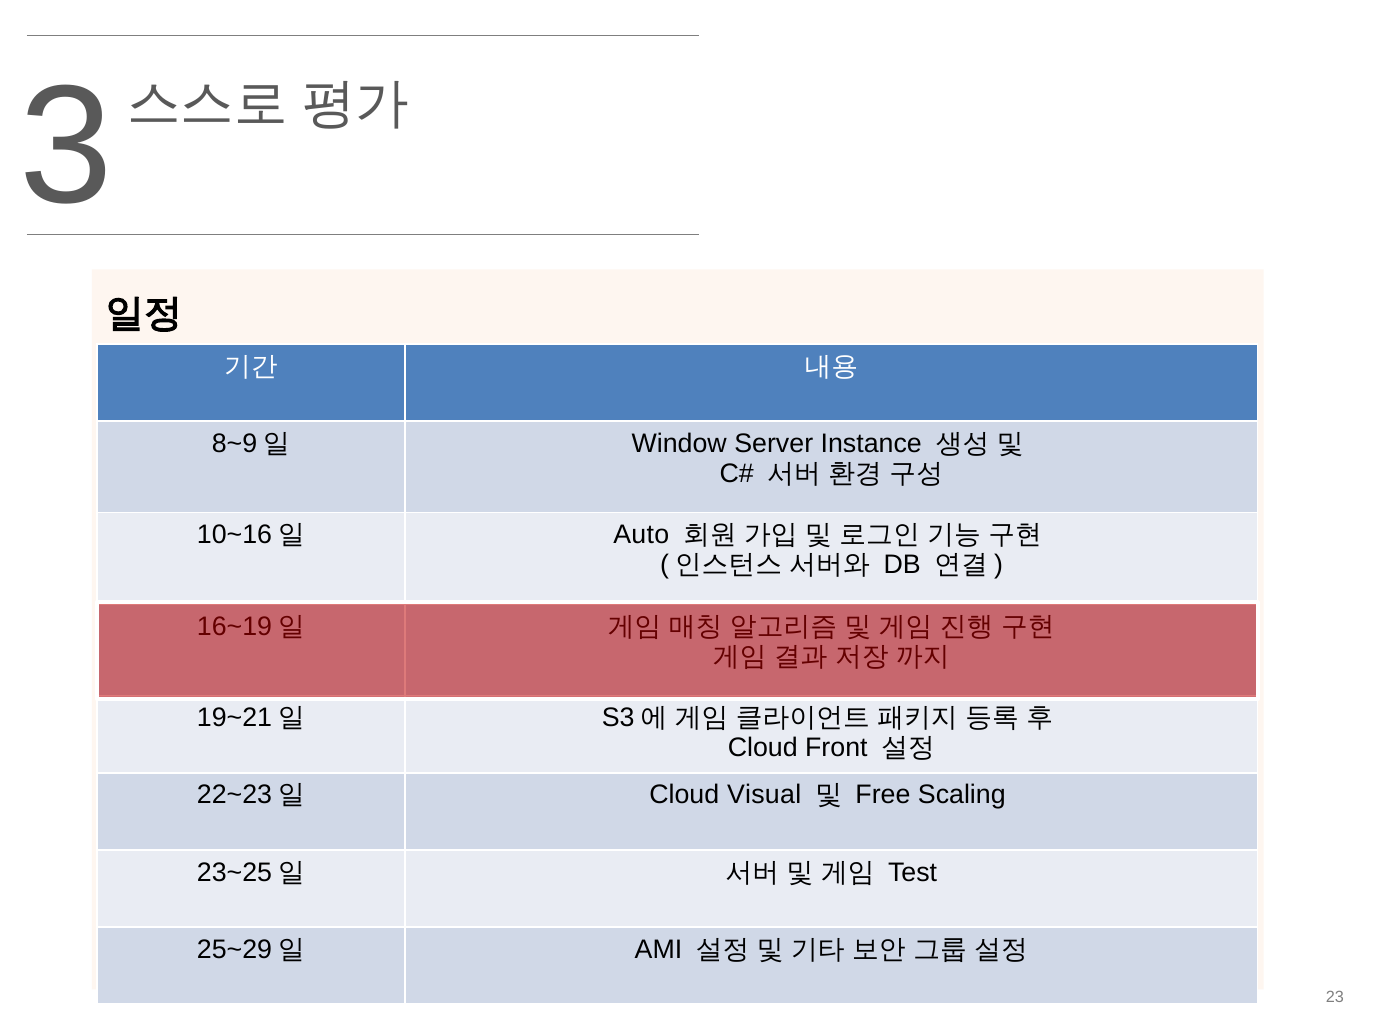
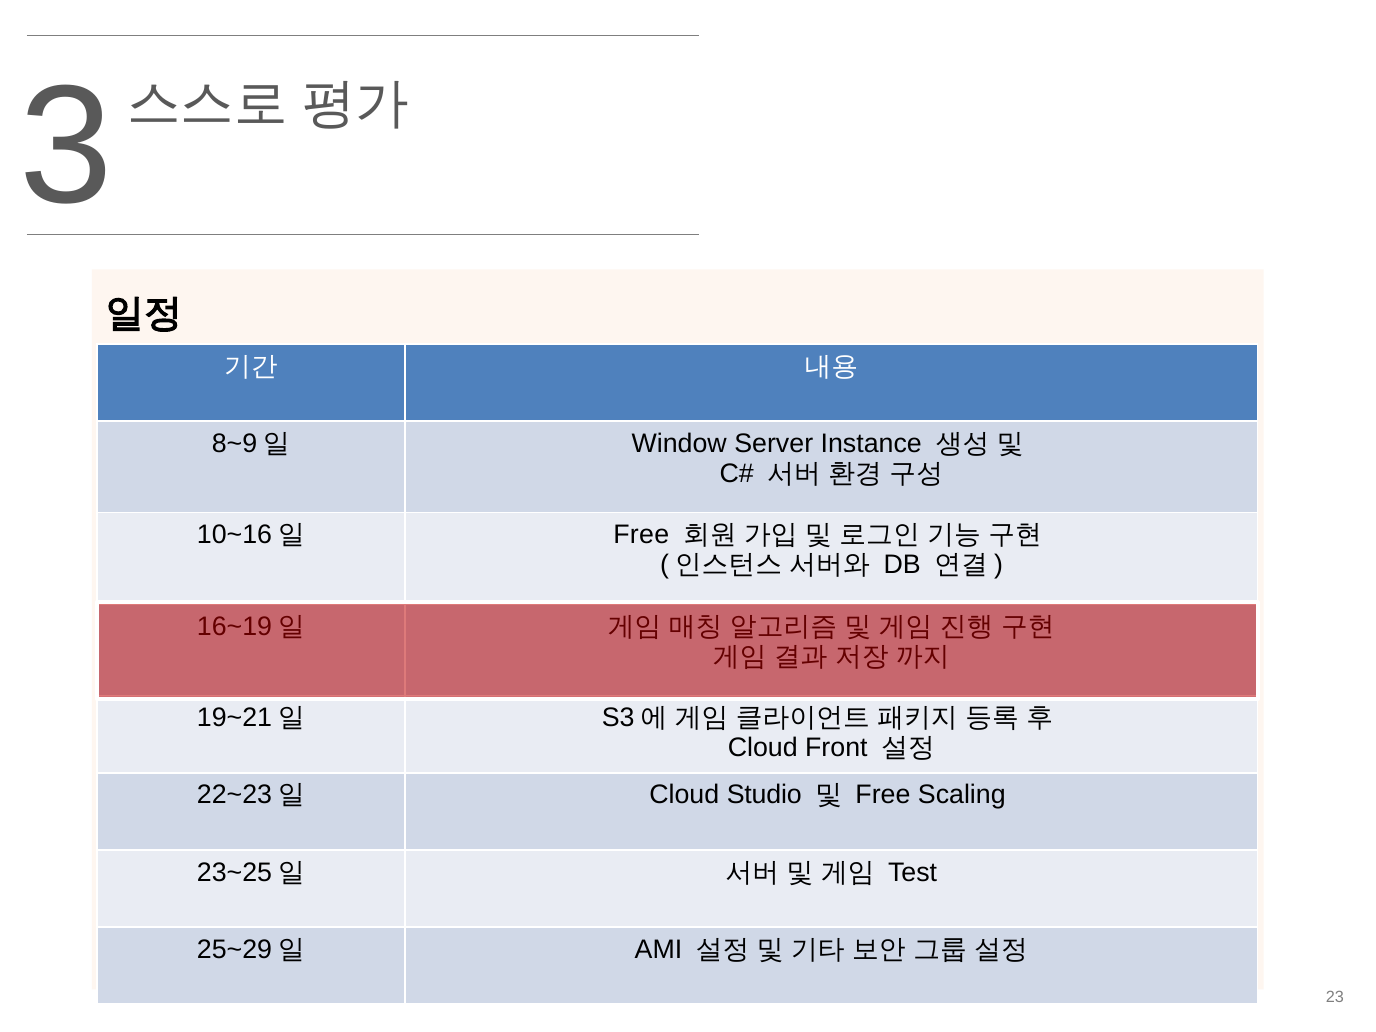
Auto at (641, 535): Auto -> Free
Visual: Visual -> Studio
